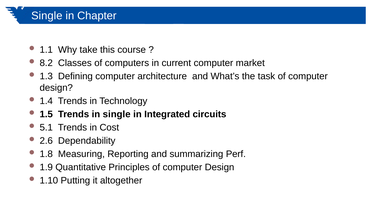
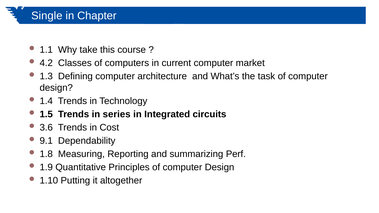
8.2: 8.2 -> 4.2
in single: single -> series
5.1: 5.1 -> 3.6
2.6: 2.6 -> 9.1
